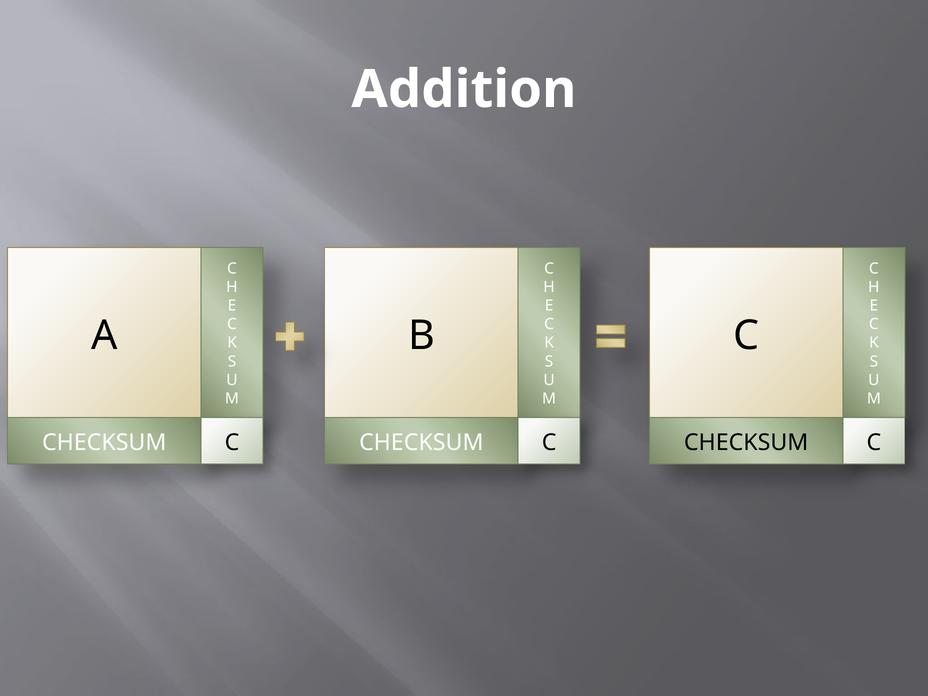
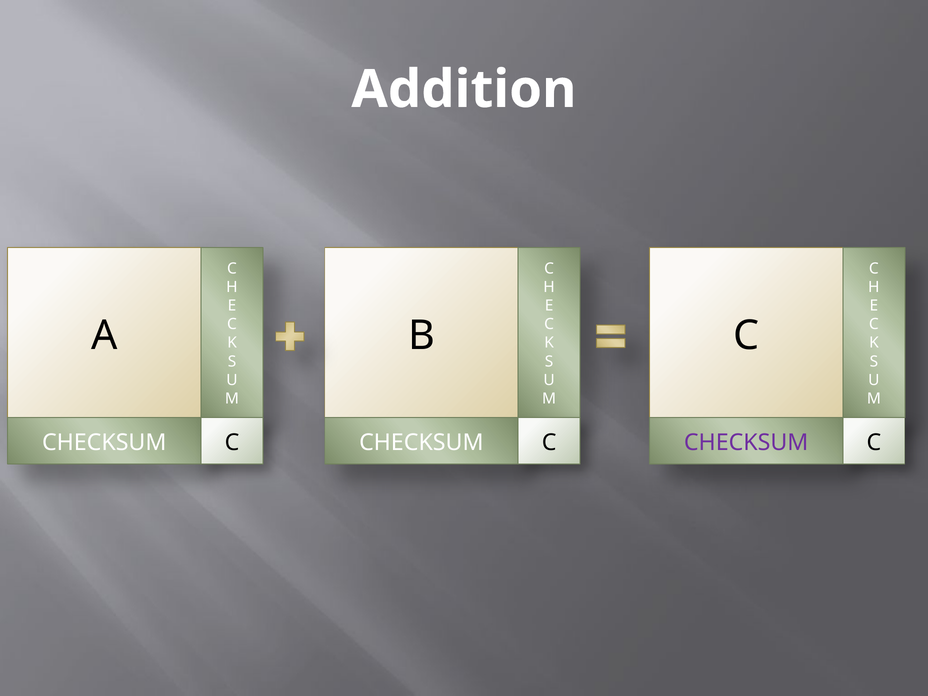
CHECKSUM at (746, 442) colour: black -> purple
